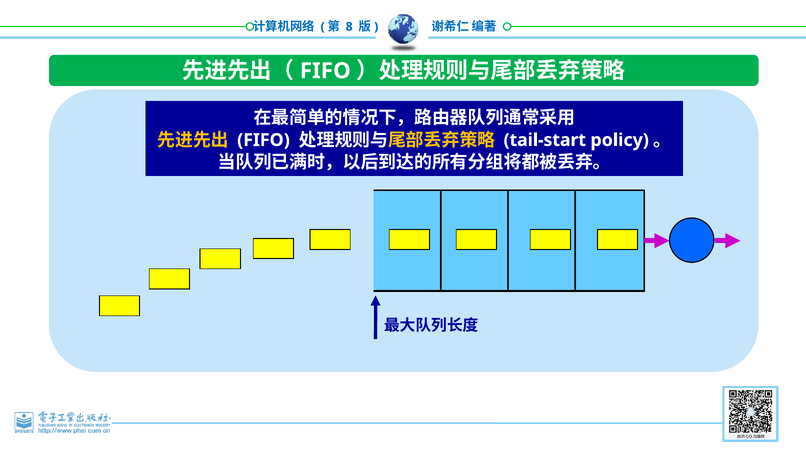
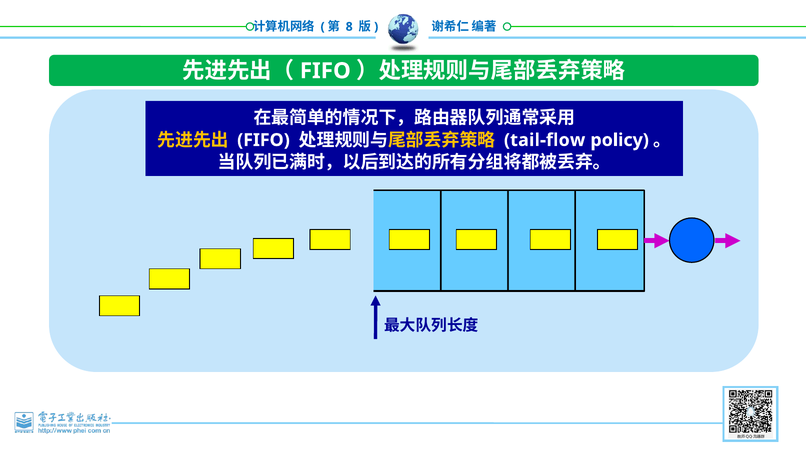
tail-start: tail-start -> tail-flow
